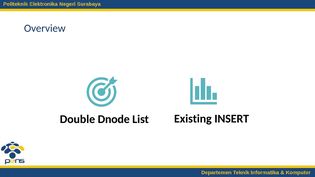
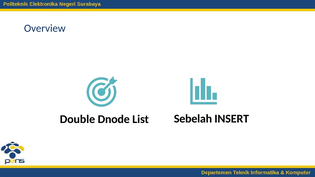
Existing: Existing -> Sebelah
